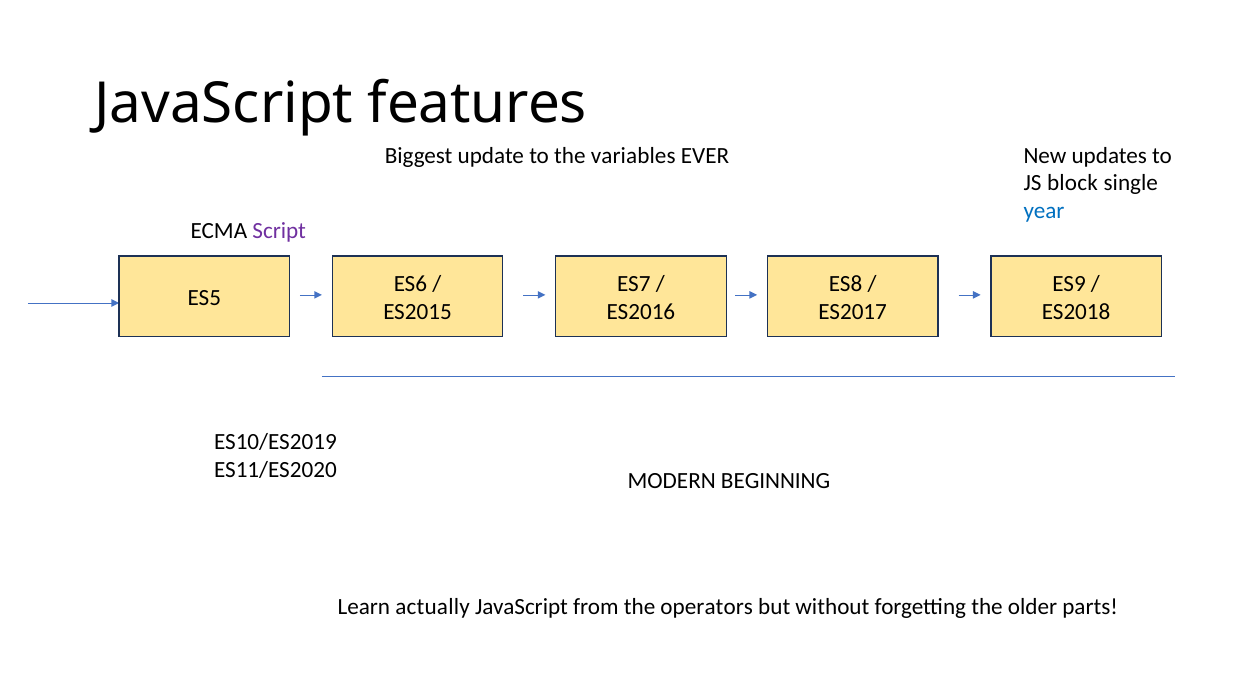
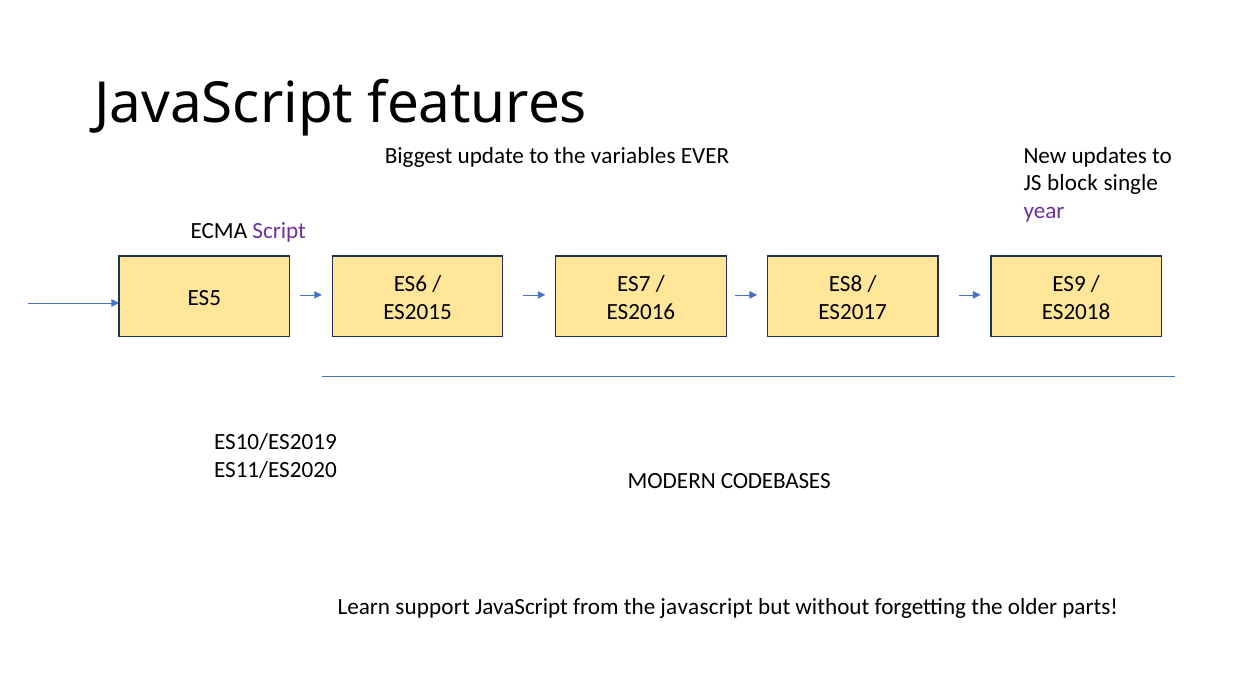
year colour: blue -> purple
BEGINNING: BEGINNING -> CODEBASES
actually: actually -> support
the operators: operators -> javascript
